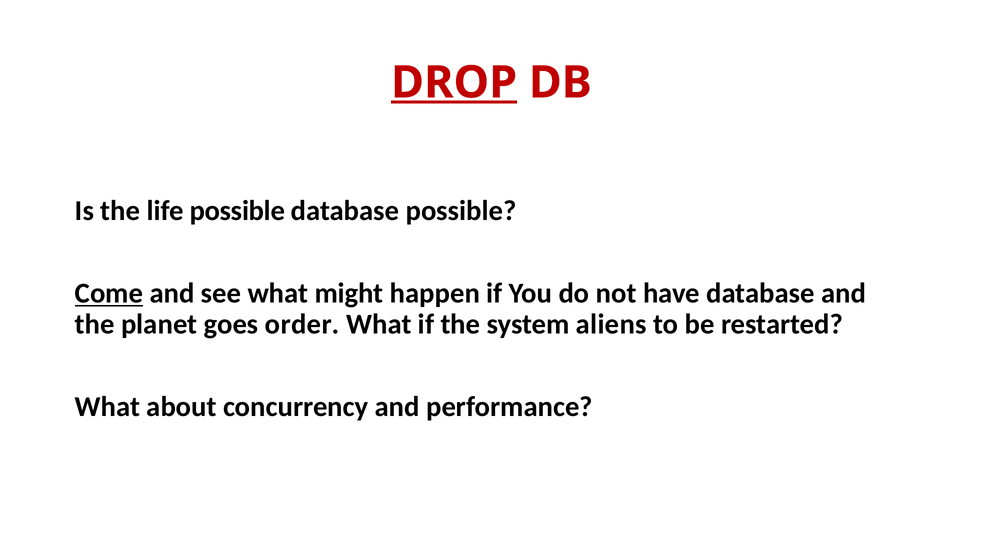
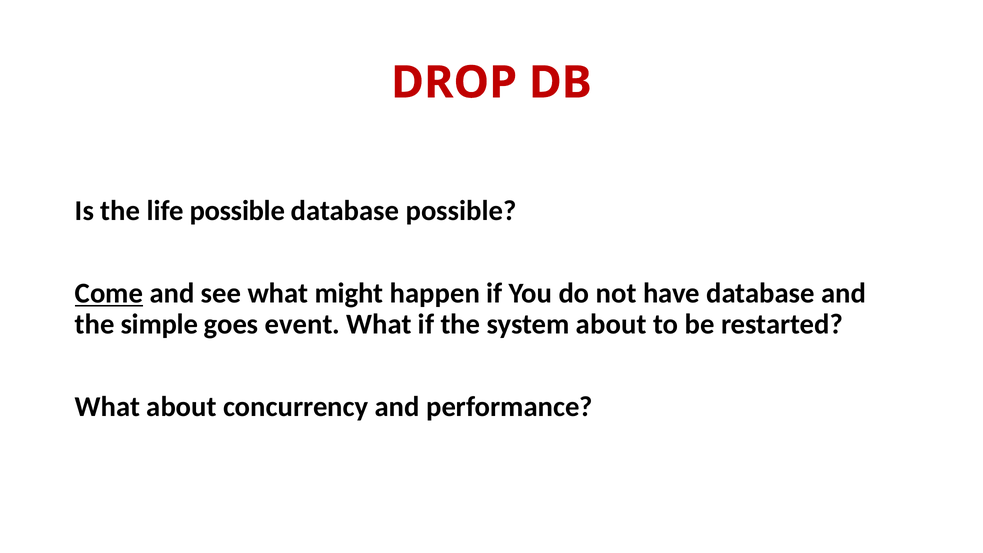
DROP underline: present -> none
planet: planet -> simple
order: order -> event
system aliens: aliens -> about
